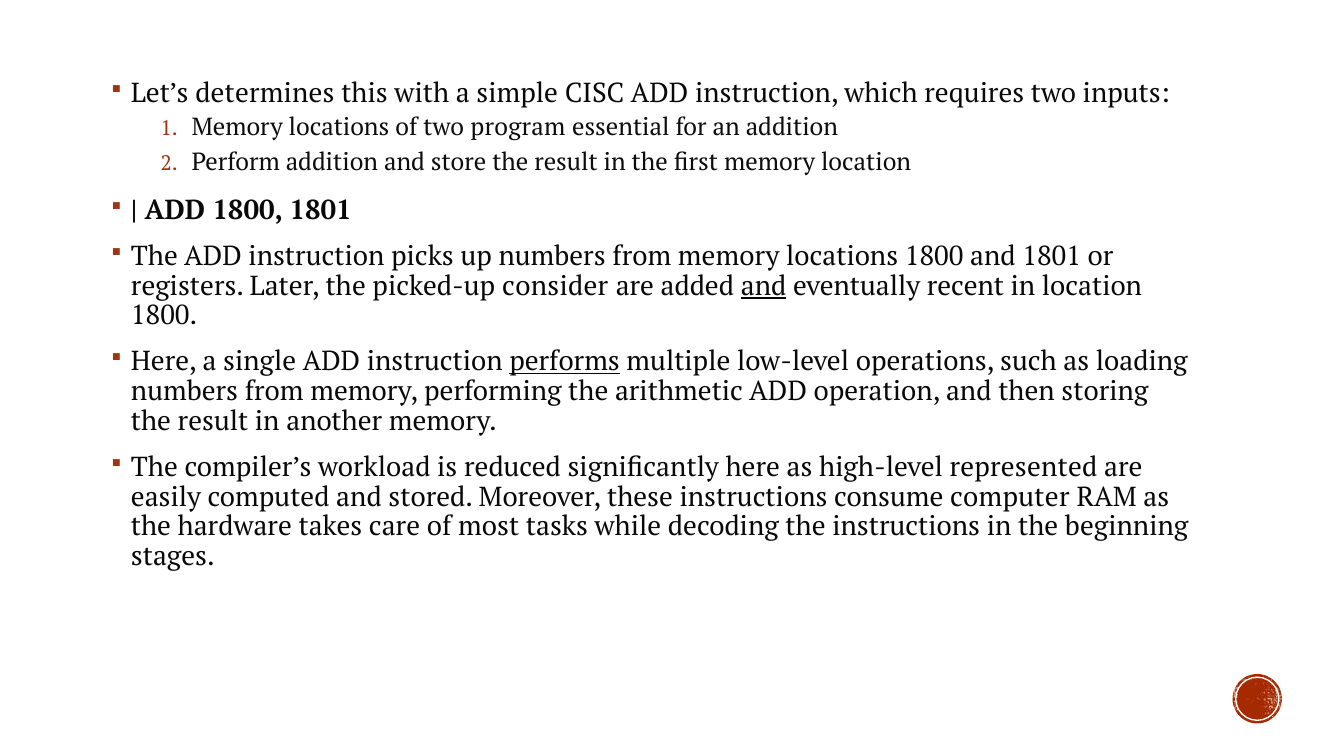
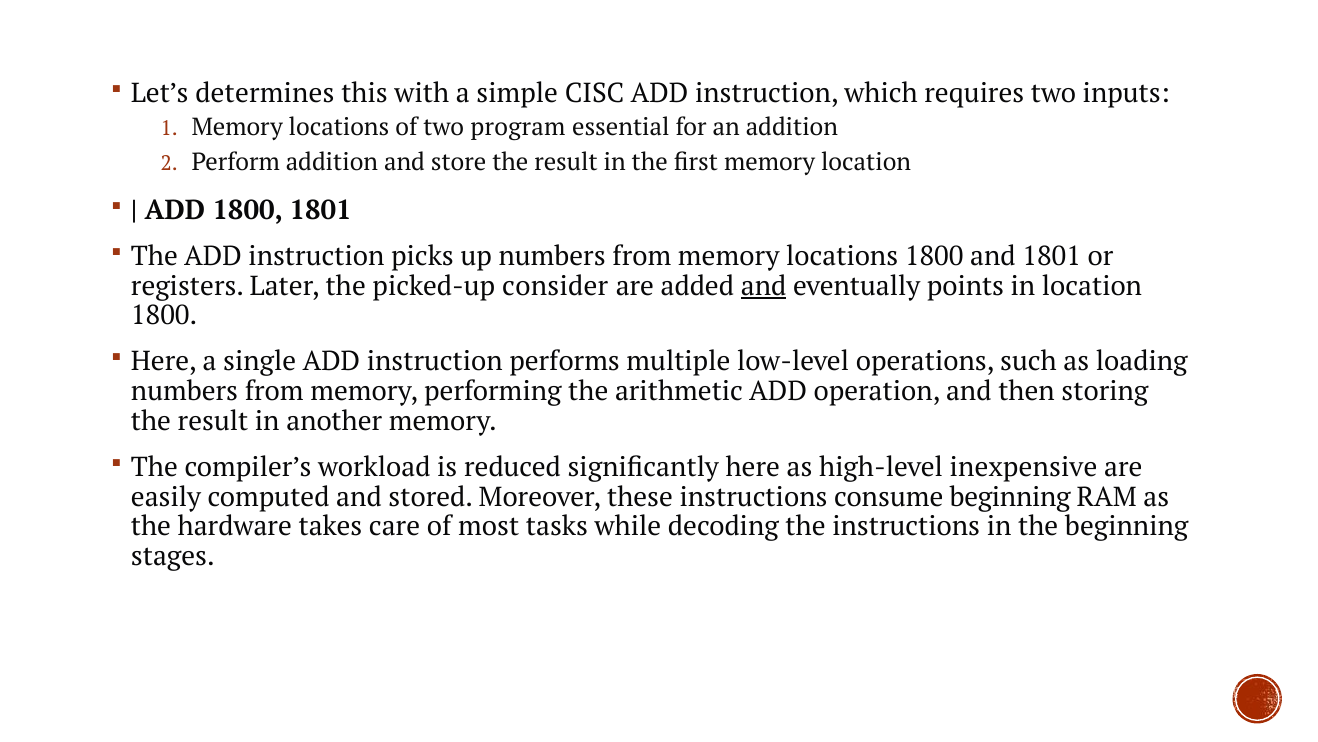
recent: recent -> points
performs underline: present -> none
represented: represented -> inexpensive
consume computer: computer -> beginning
